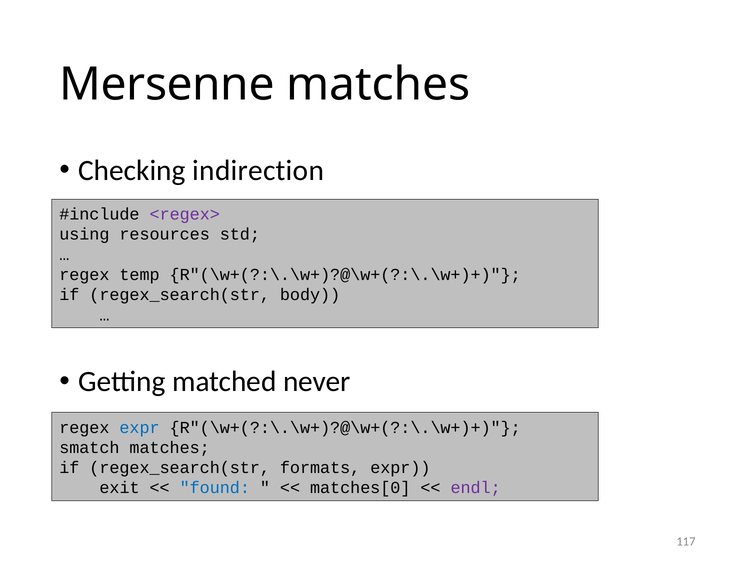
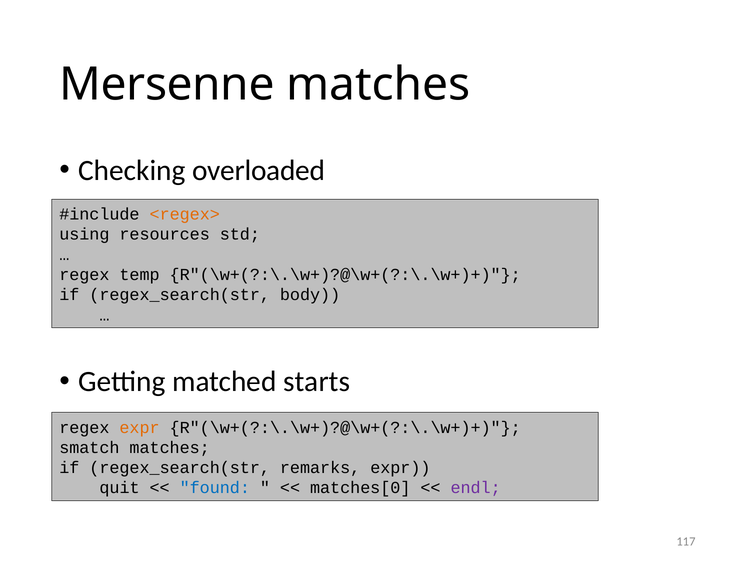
indirection: indirection -> overloaded
<regex> colour: purple -> orange
never: never -> starts
expr at (140, 427) colour: blue -> orange
formats: formats -> remarks
exit: exit -> quit
